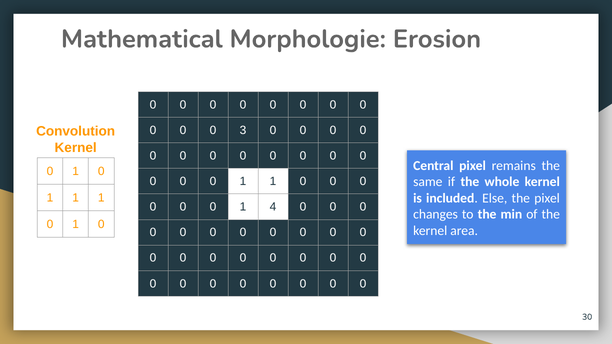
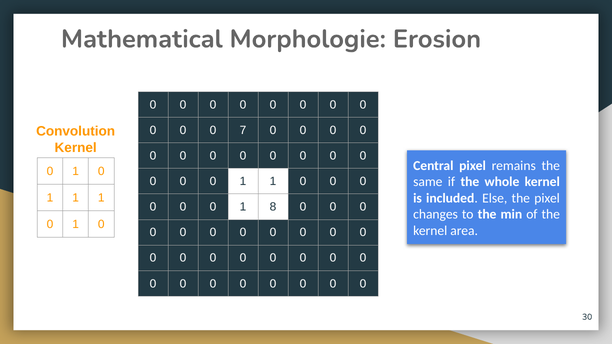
3: 3 -> 7
4: 4 -> 8
